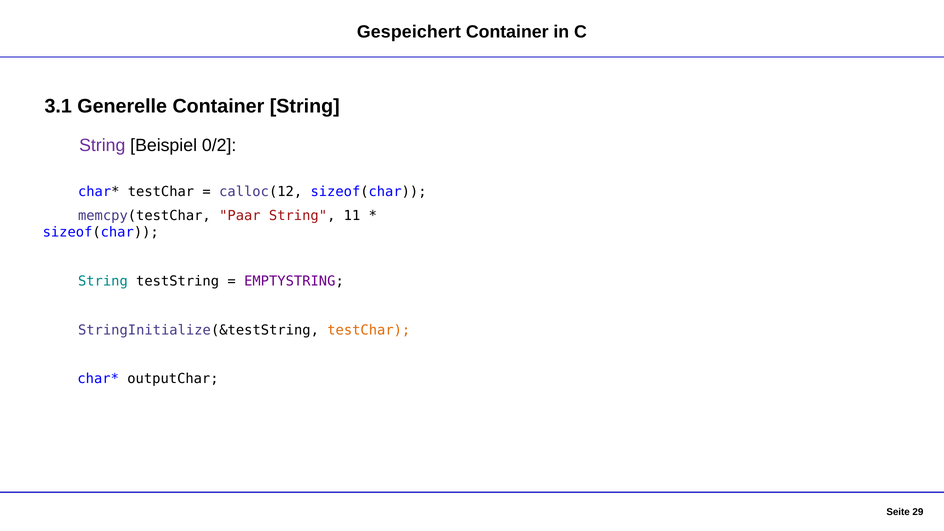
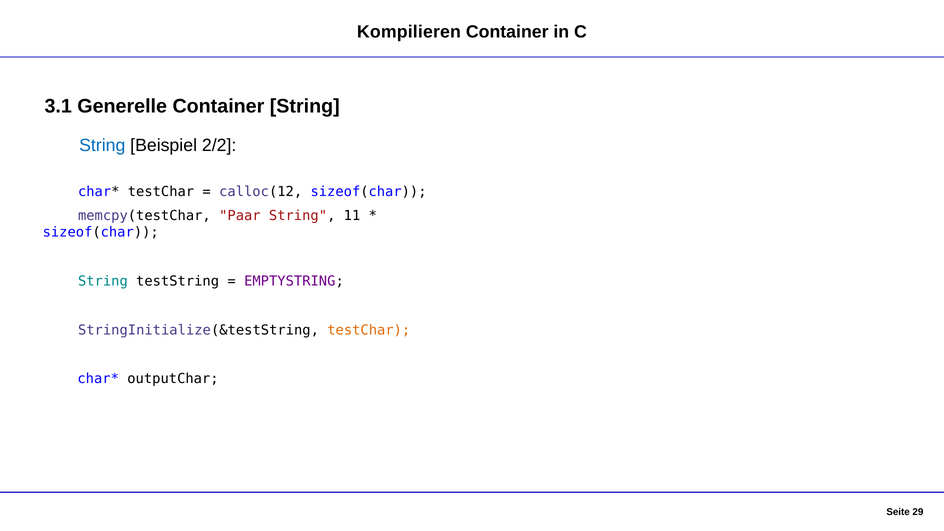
Gespeichert: Gespeichert -> Kompilieren
String at (102, 145) colour: purple -> blue
0/2: 0/2 -> 2/2
